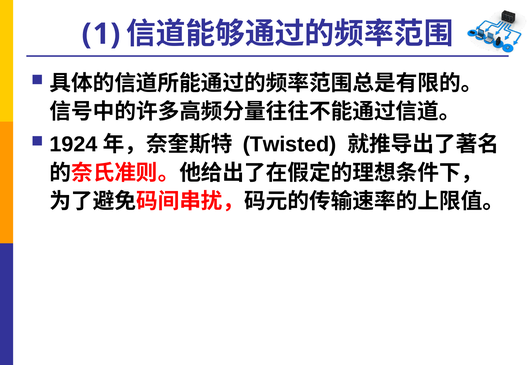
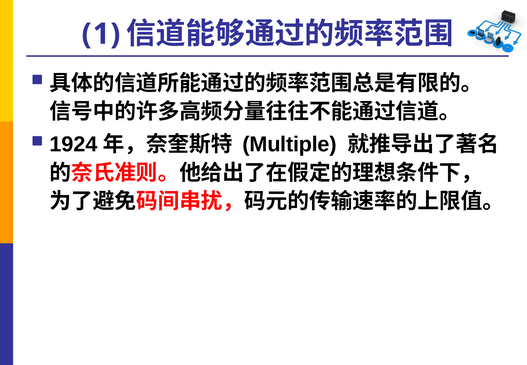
Twisted: Twisted -> Multiple
